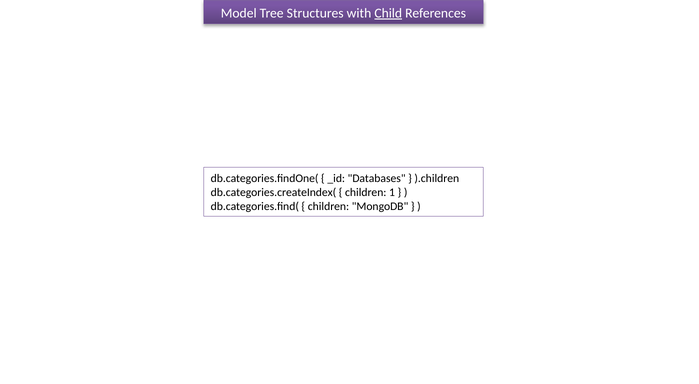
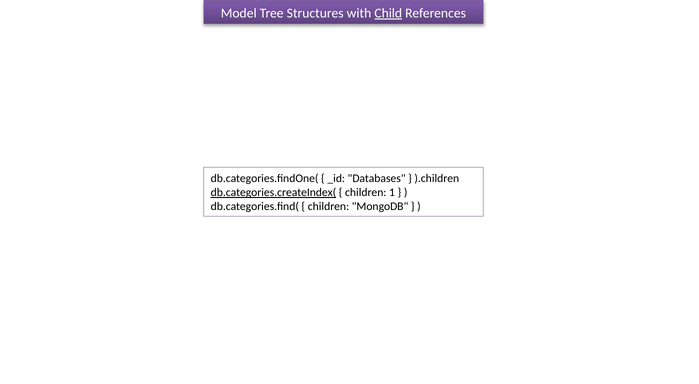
db.categories.createIndex( underline: none -> present
